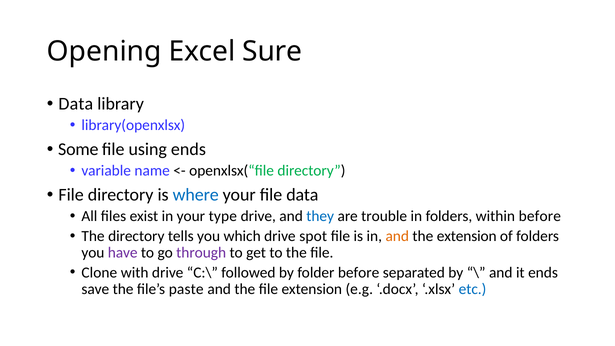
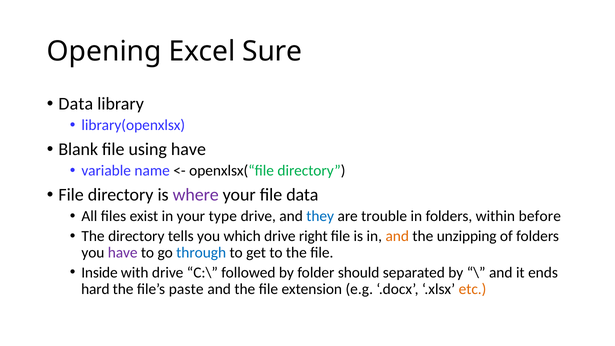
Some: Some -> Blank
using ends: ends -> have
where colour: blue -> purple
spot: spot -> right
the extension: extension -> unzipping
through colour: purple -> blue
Clone: Clone -> Inside
folder before: before -> should
save: save -> hard
etc colour: blue -> orange
